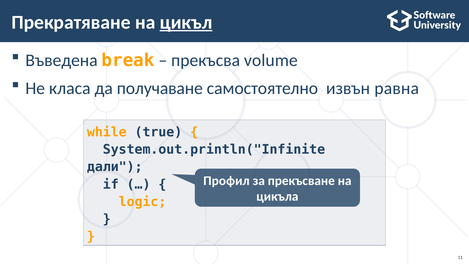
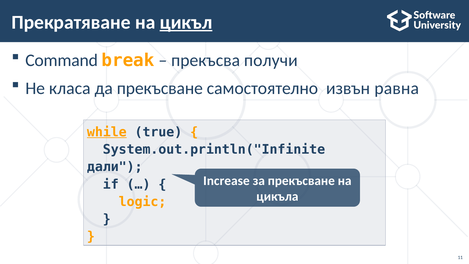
Въведена: Въведена -> Command
volume: volume -> получи
да получаване: получаване -> прекъсване
while underline: none -> present
Профил: Профил -> Increase
